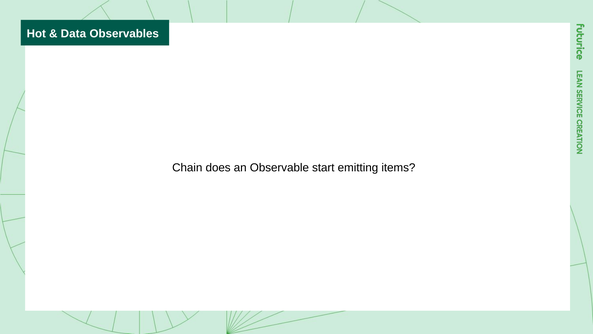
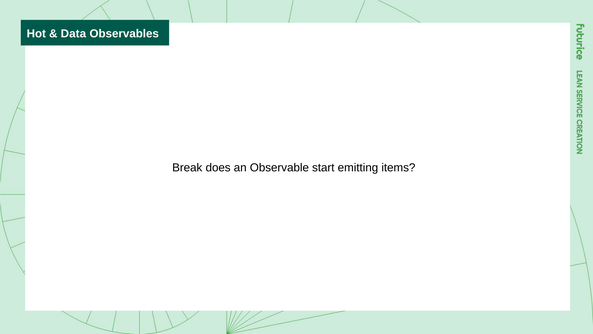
Chain: Chain -> Break
